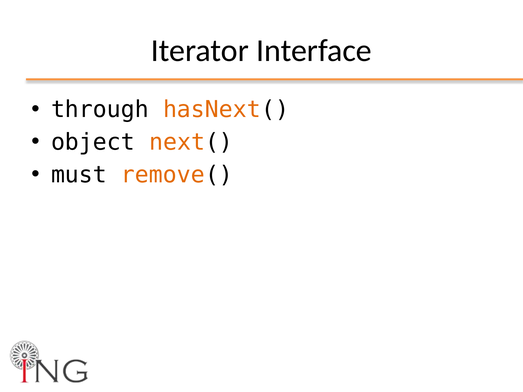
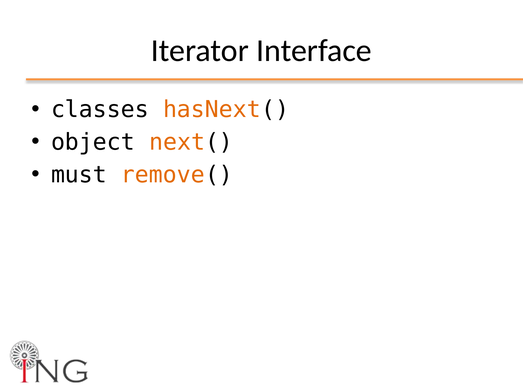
through: through -> classes
